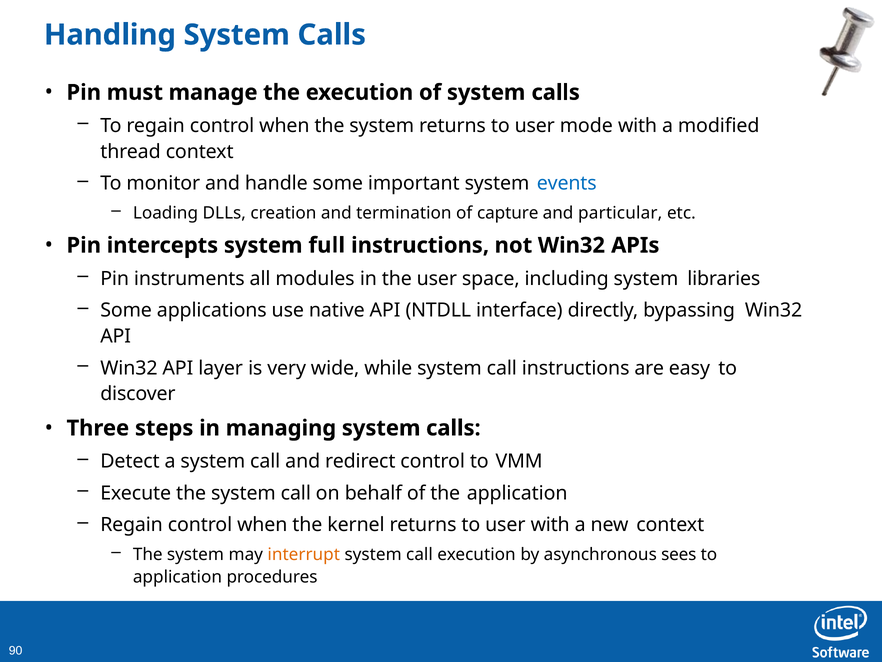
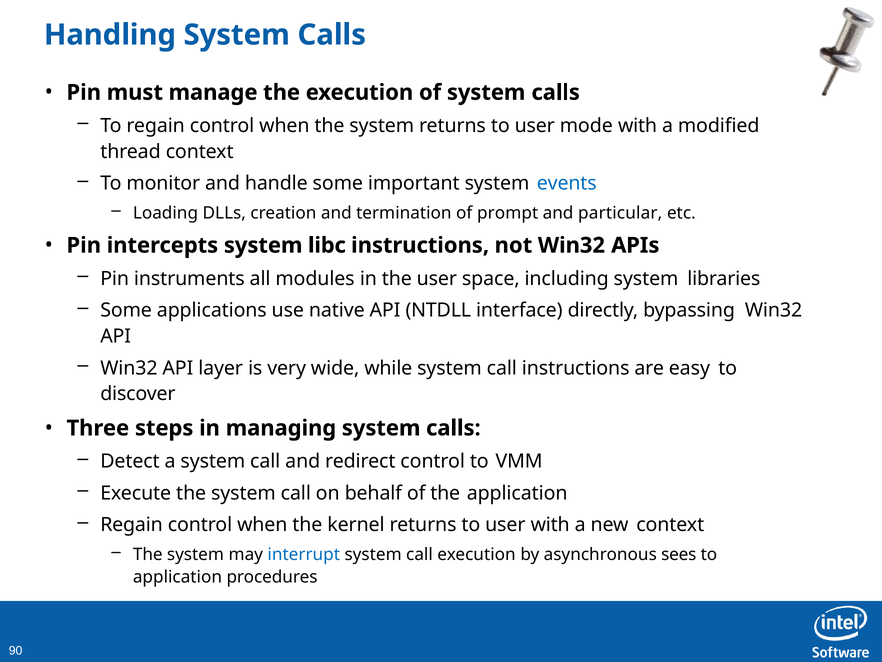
capture: capture -> prompt
full: full -> libc
interrupt colour: orange -> blue
